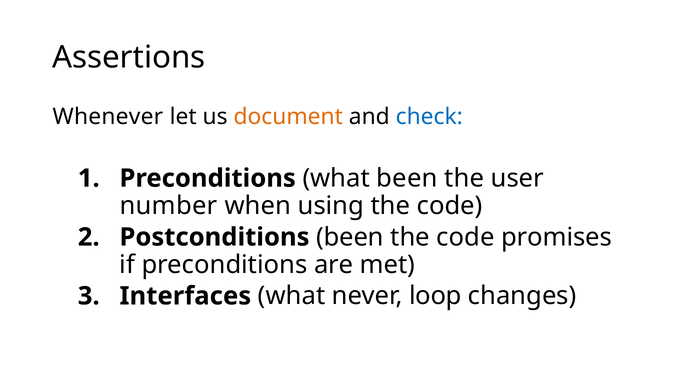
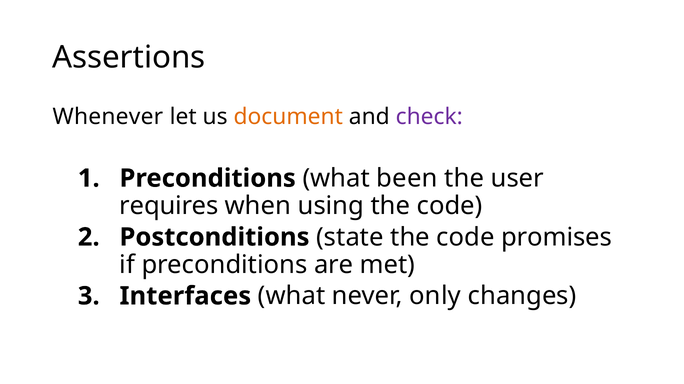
check colour: blue -> purple
number: number -> requires
Postconditions been: been -> state
loop: loop -> only
